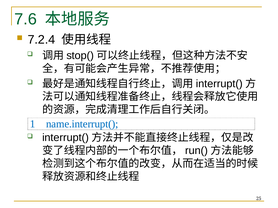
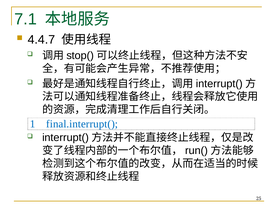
7.6: 7.6 -> 7.1
7.2.4: 7.2.4 -> 4.4.7
name.interrupt(: name.interrupt( -> final.interrupt(
